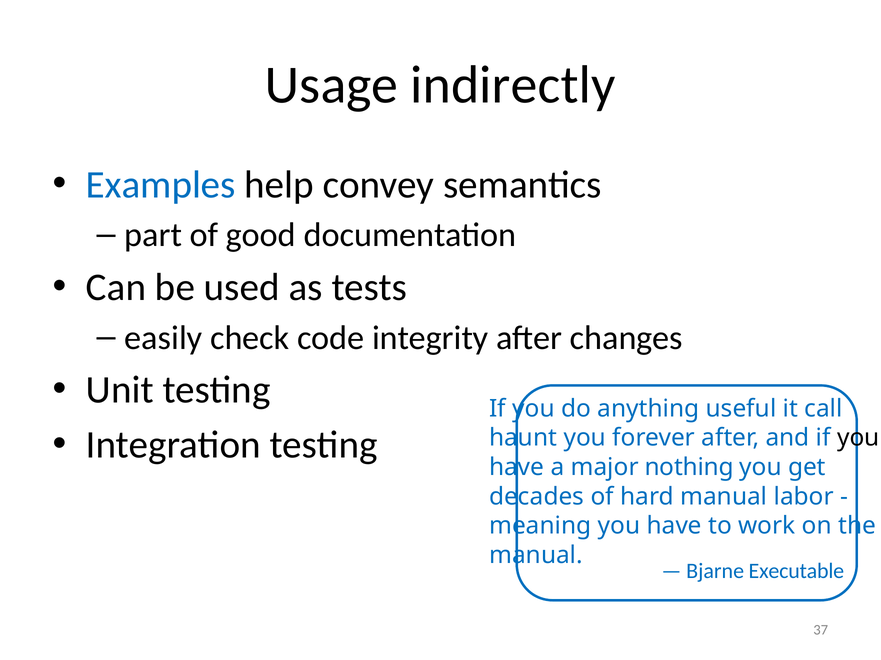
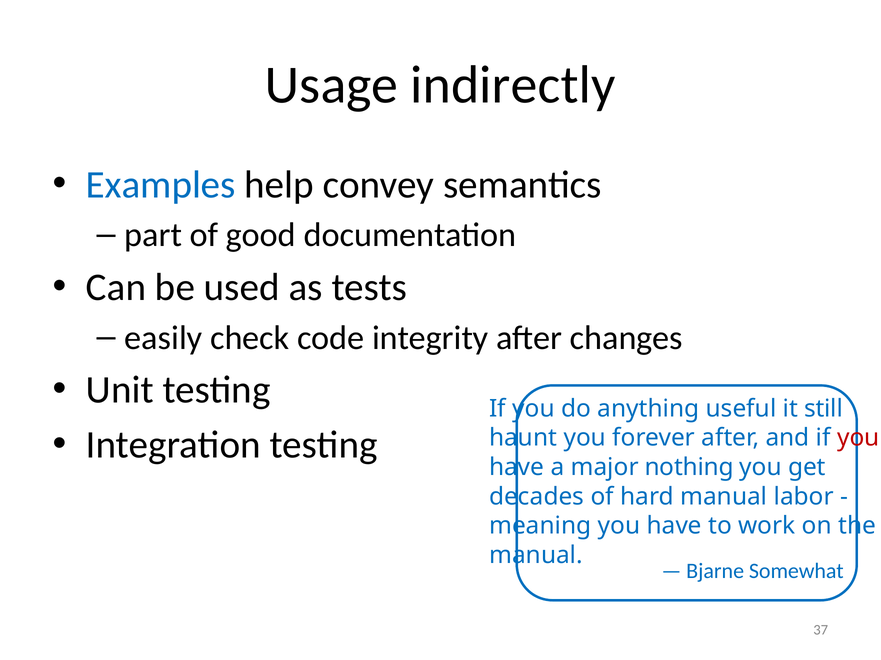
call: call -> still
you at (858, 438) colour: black -> red
Executable: Executable -> Somewhat
